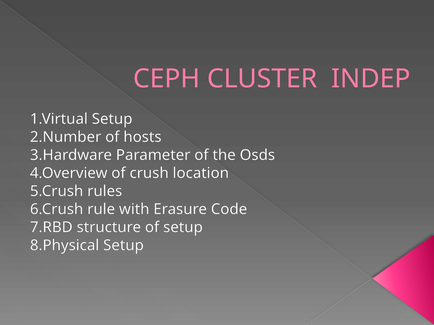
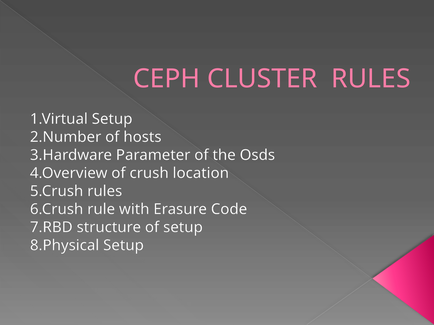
CLUSTER INDEP: INDEP -> RULES
